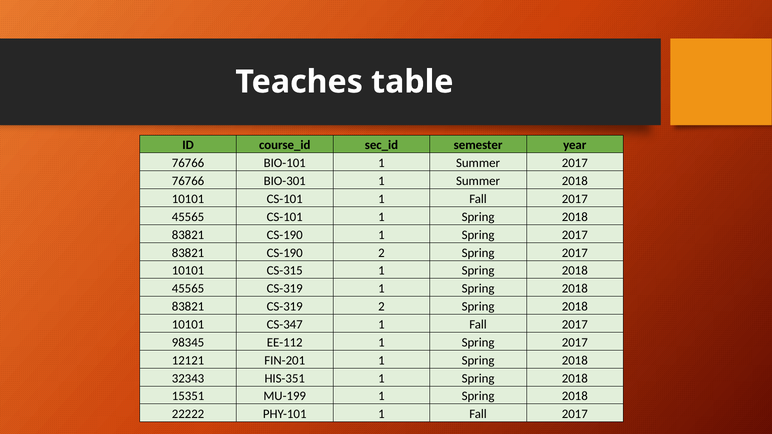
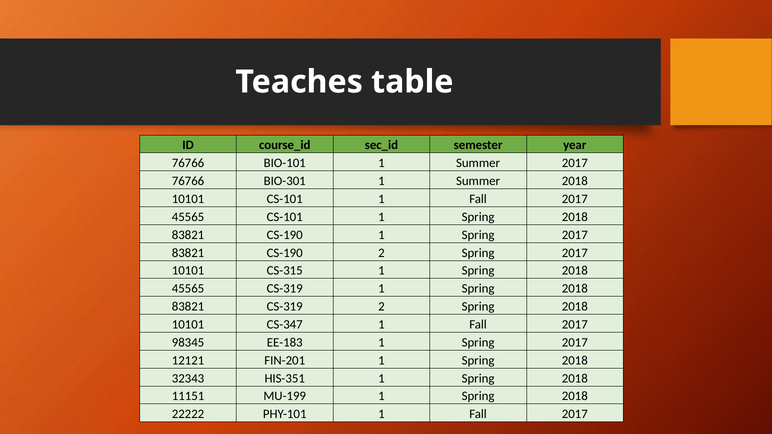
EE-112: EE-112 -> EE-183
15351: 15351 -> 11151
